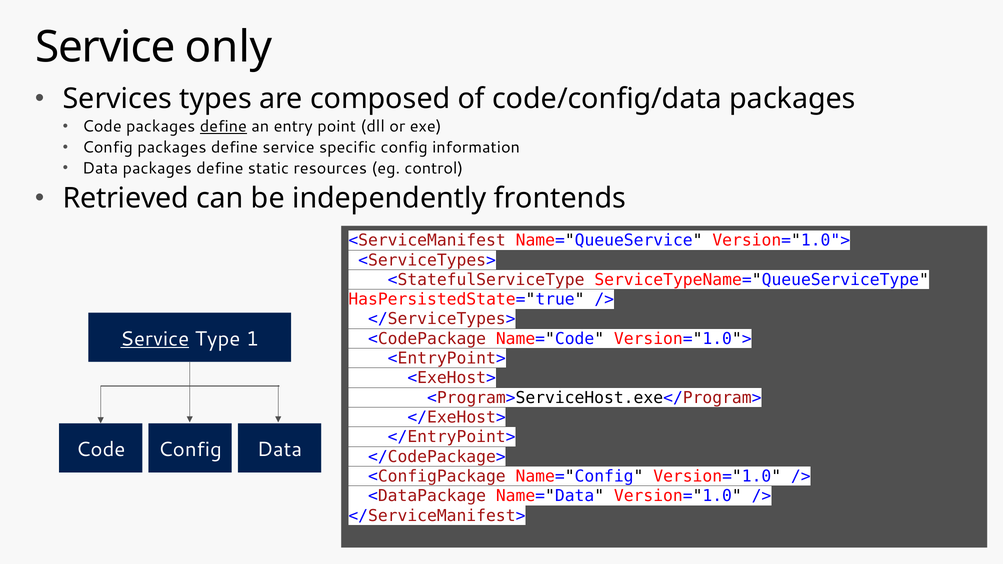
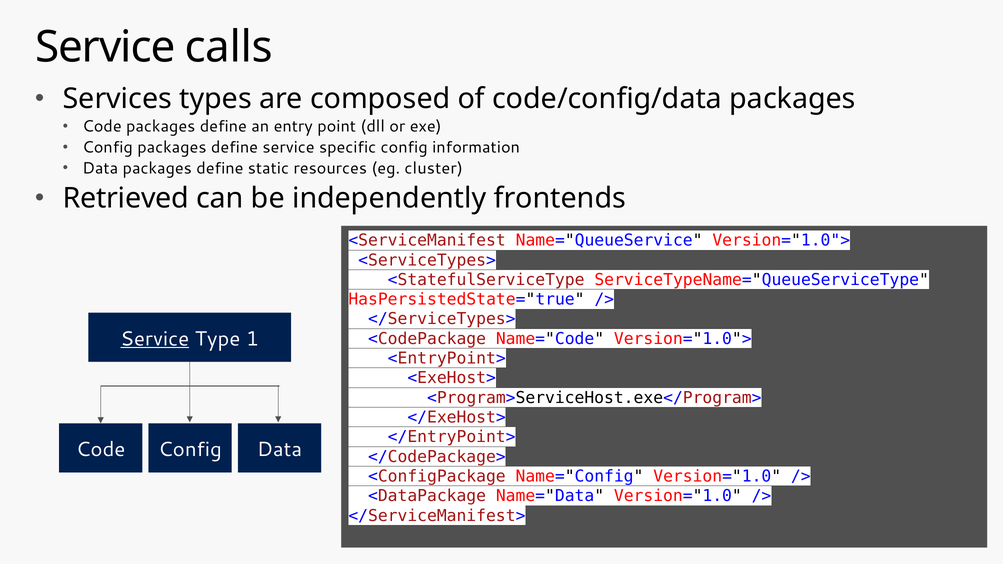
only: only -> calls
define at (223, 126) underline: present -> none
control: control -> cluster
